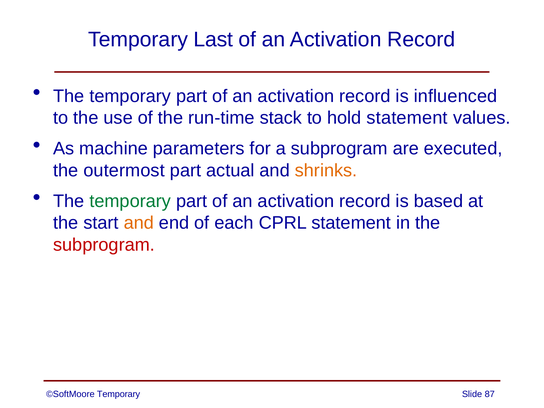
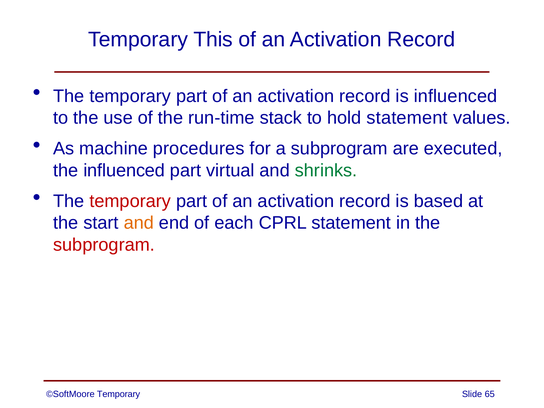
Last: Last -> This
parameters: parameters -> procedures
the outermost: outermost -> influenced
actual: actual -> virtual
shrinks colour: orange -> green
temporary at (130, 201) colour: green -> red
87: 87 -> 65
